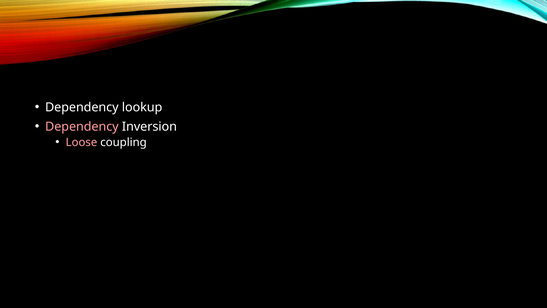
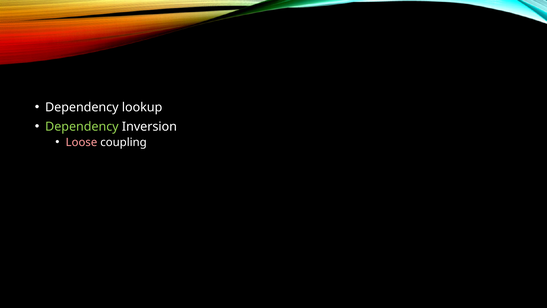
Dependency at (82, 126) colour: pink -> light green
